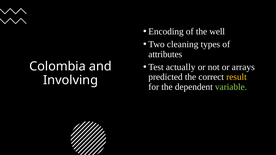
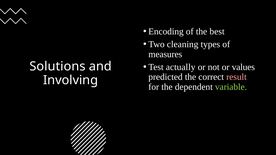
well: well -> best
attributes: attributes -> measures
arrays: arrays -> values
Colombia: Colombia -> Solutions
result colour: yellow -> pink
